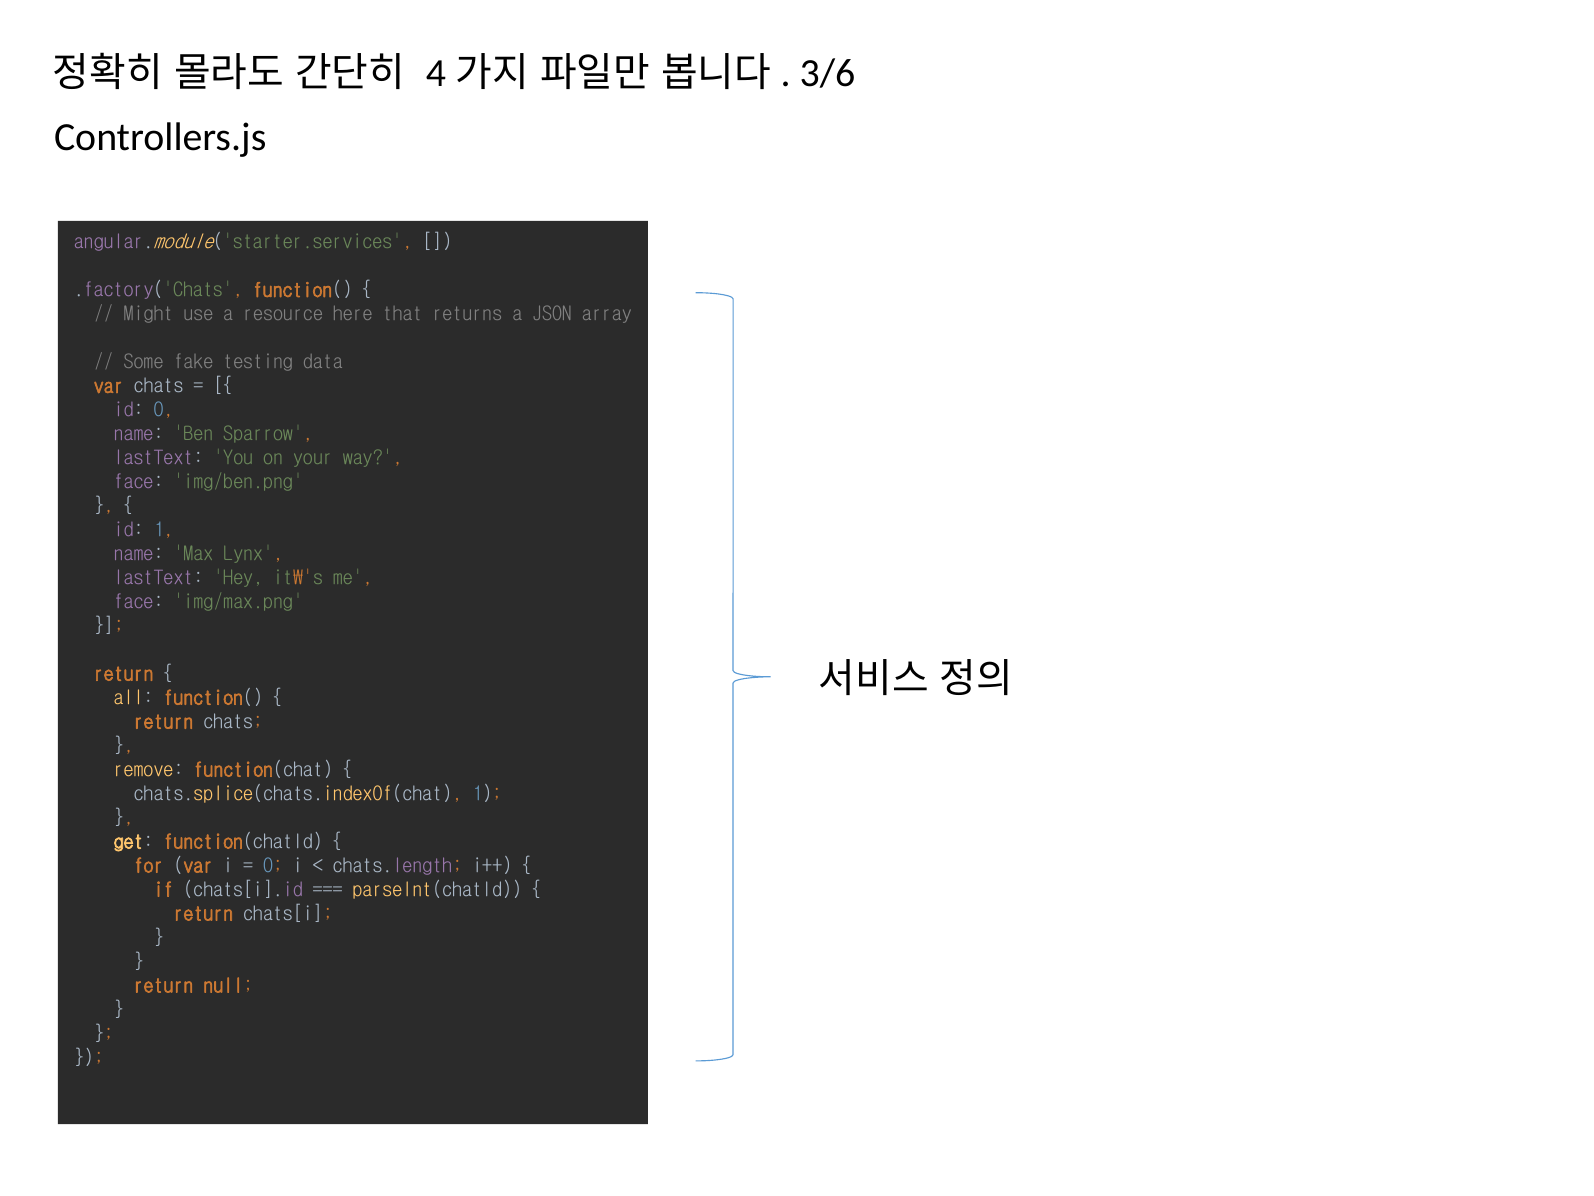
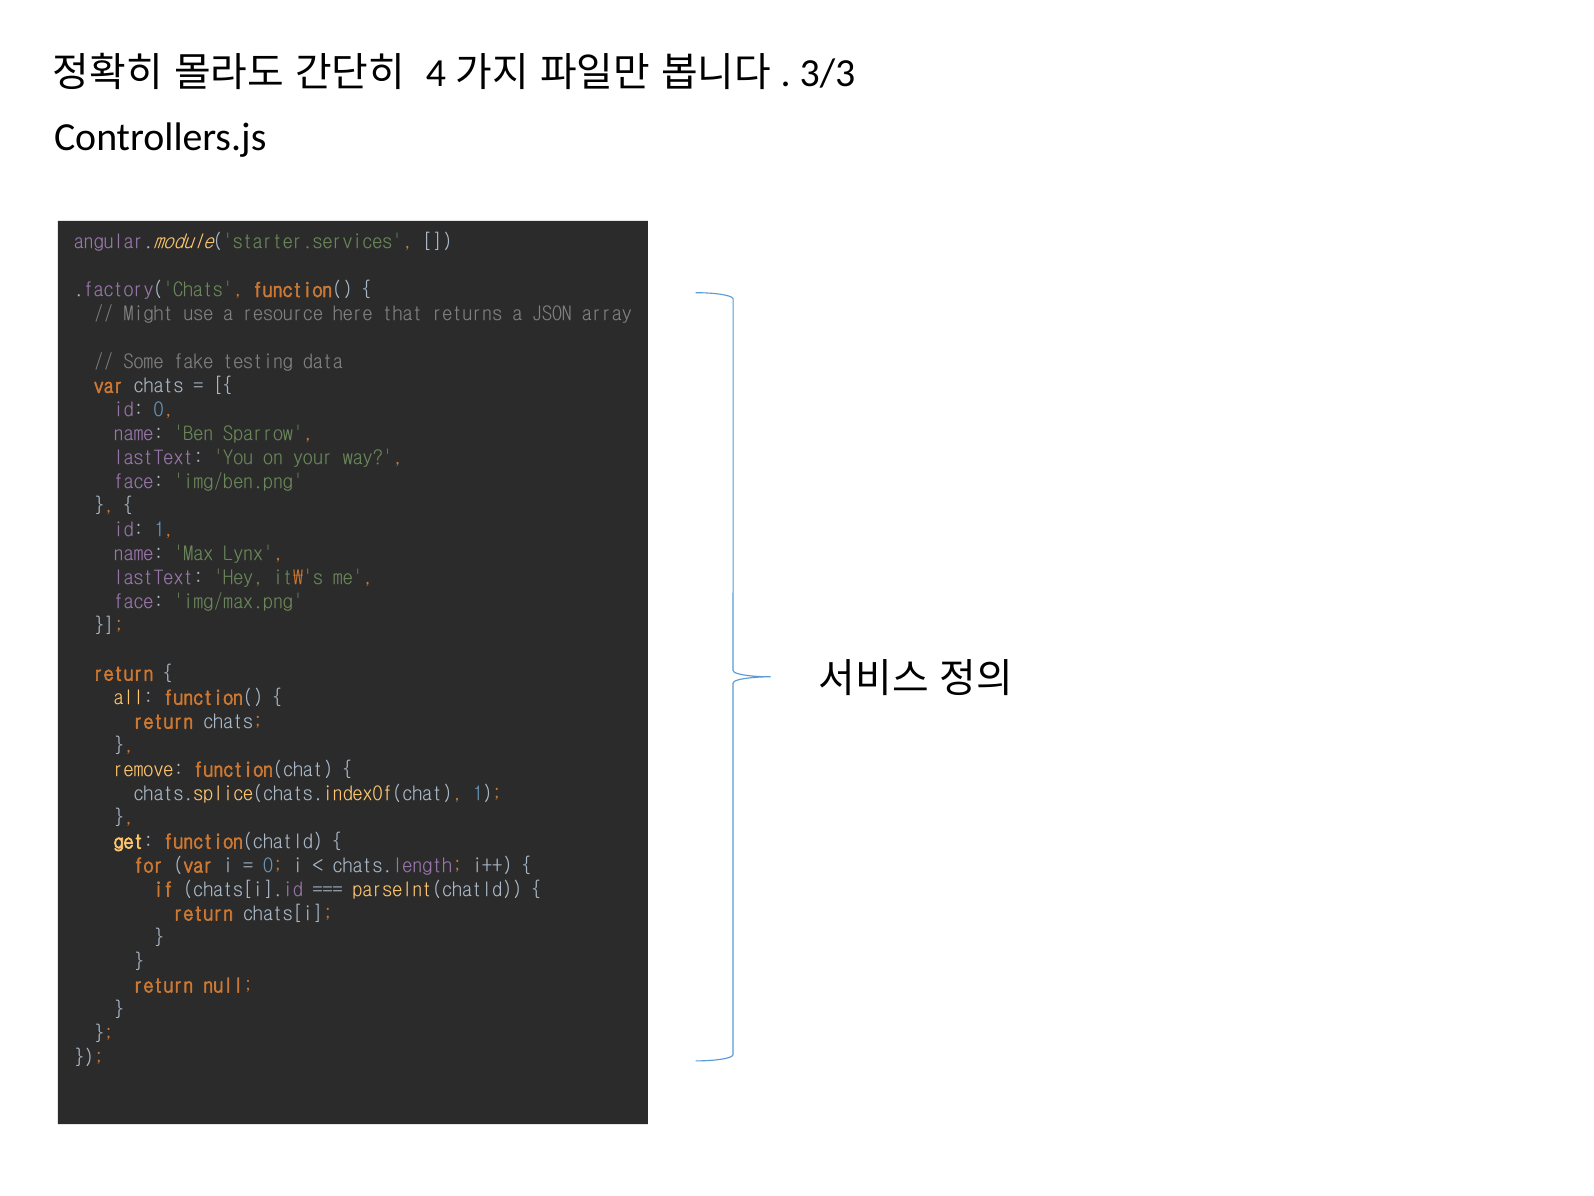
3/6: 3/6 -> 3/3
